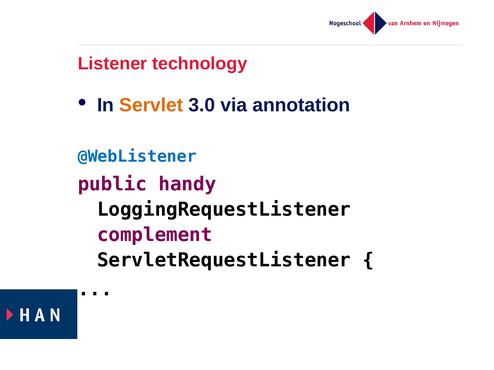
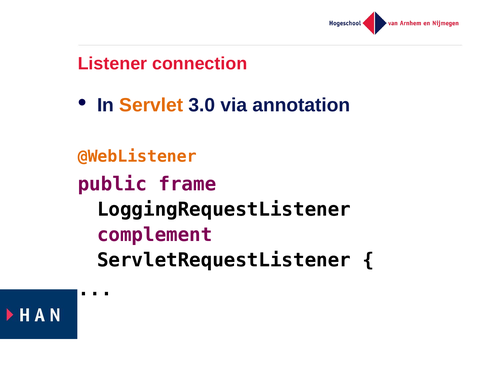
technology: technology -> connection
@WebListener colour: blue -> orange
handy: handy -> frame
